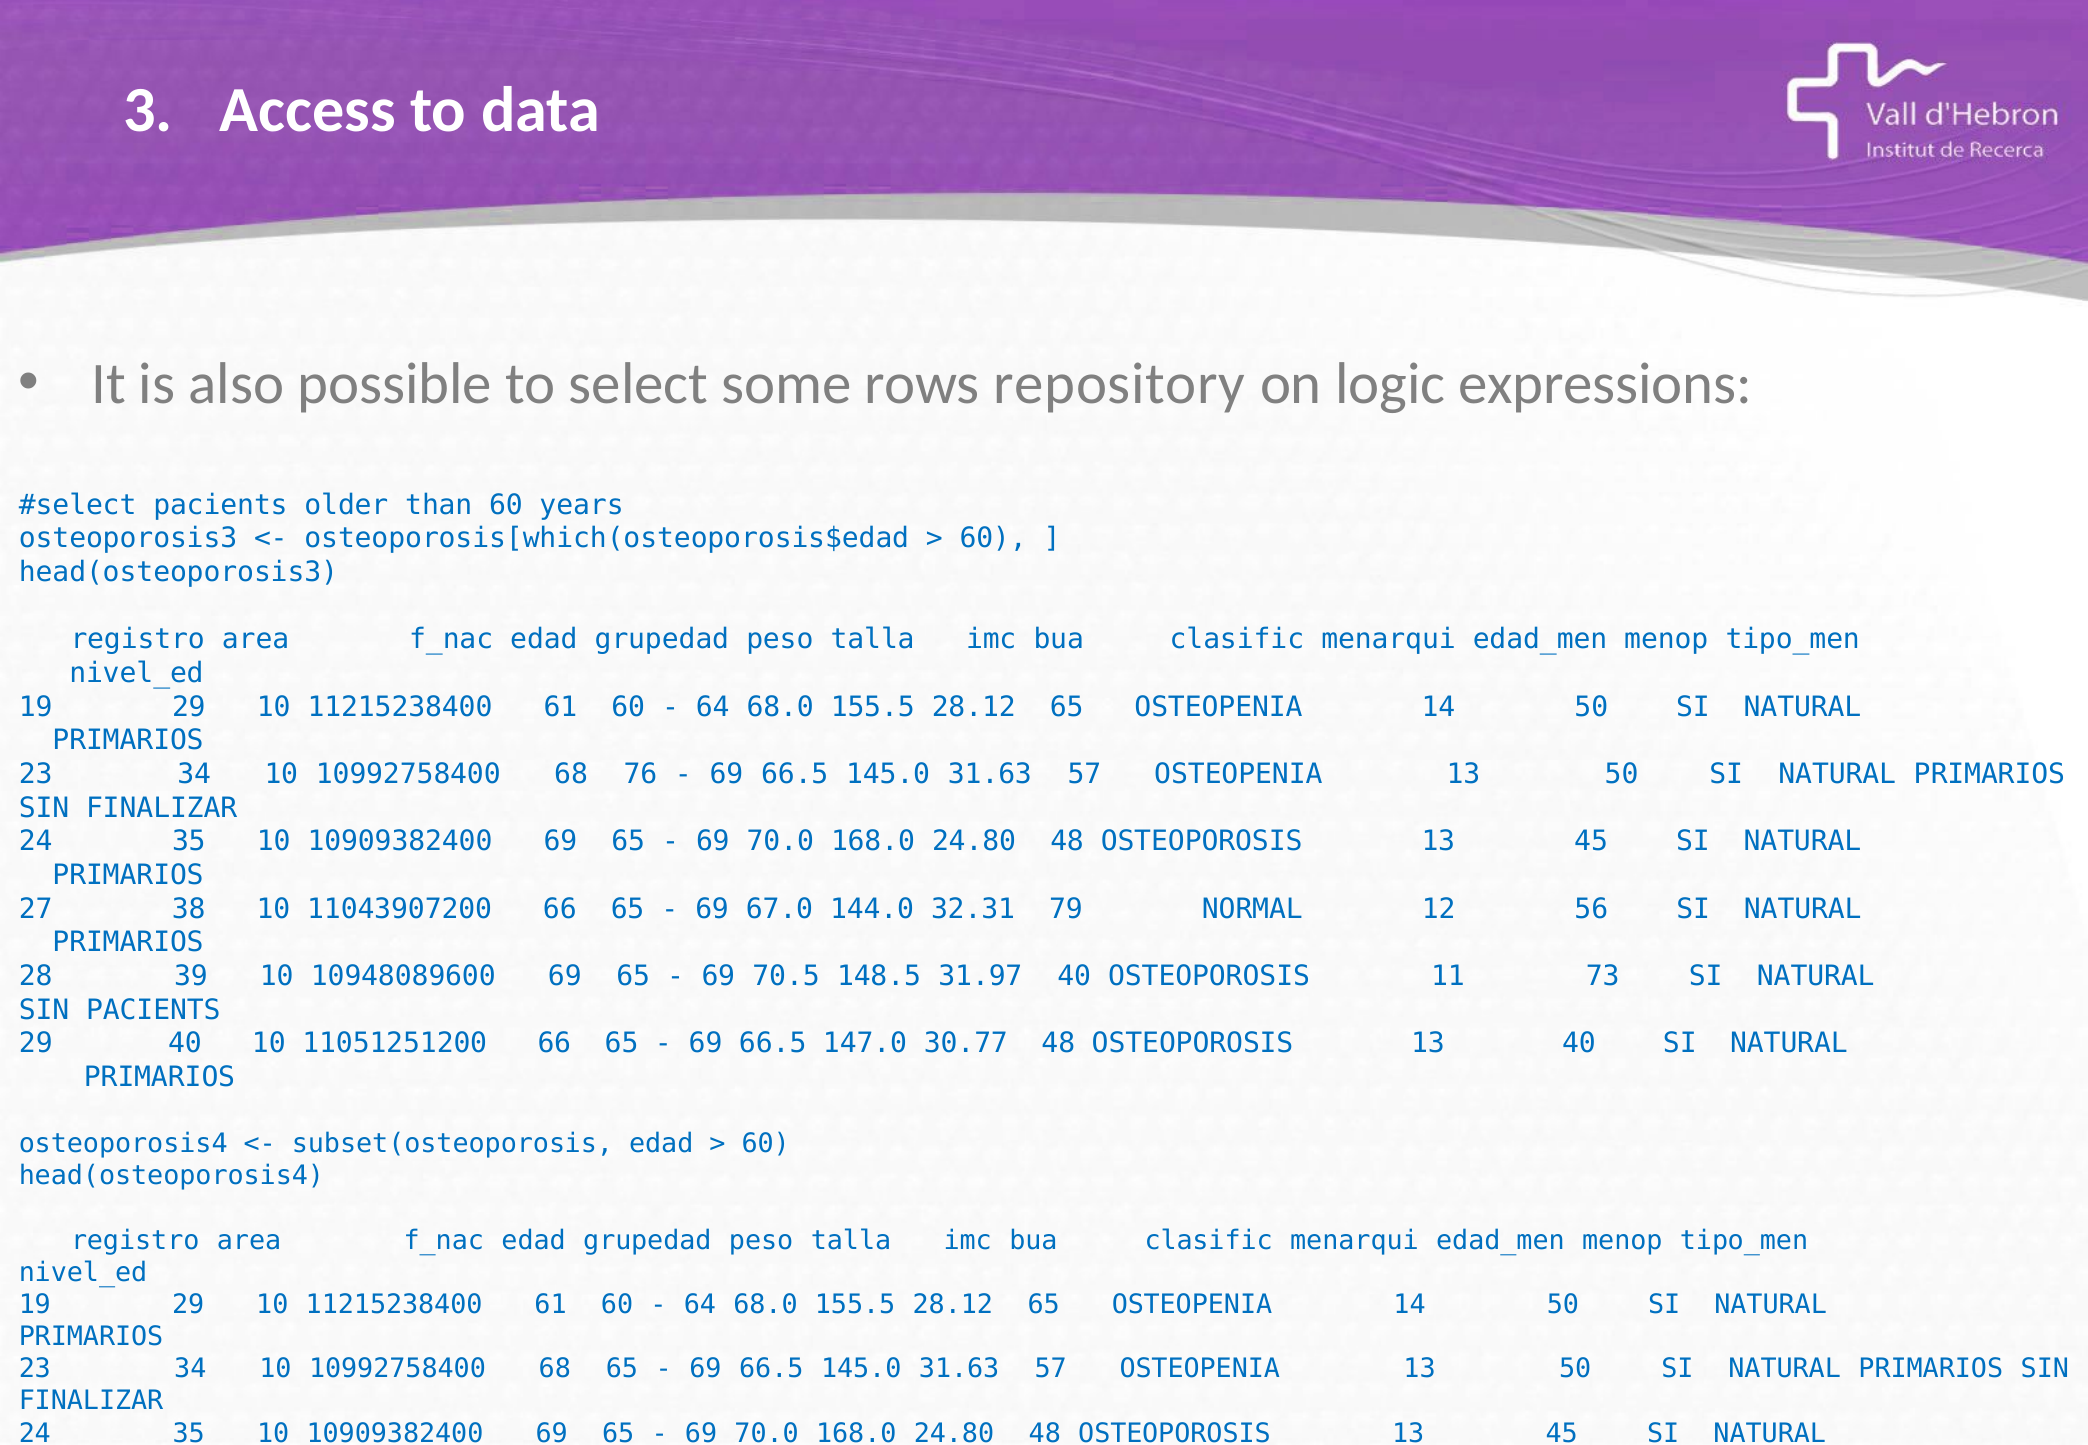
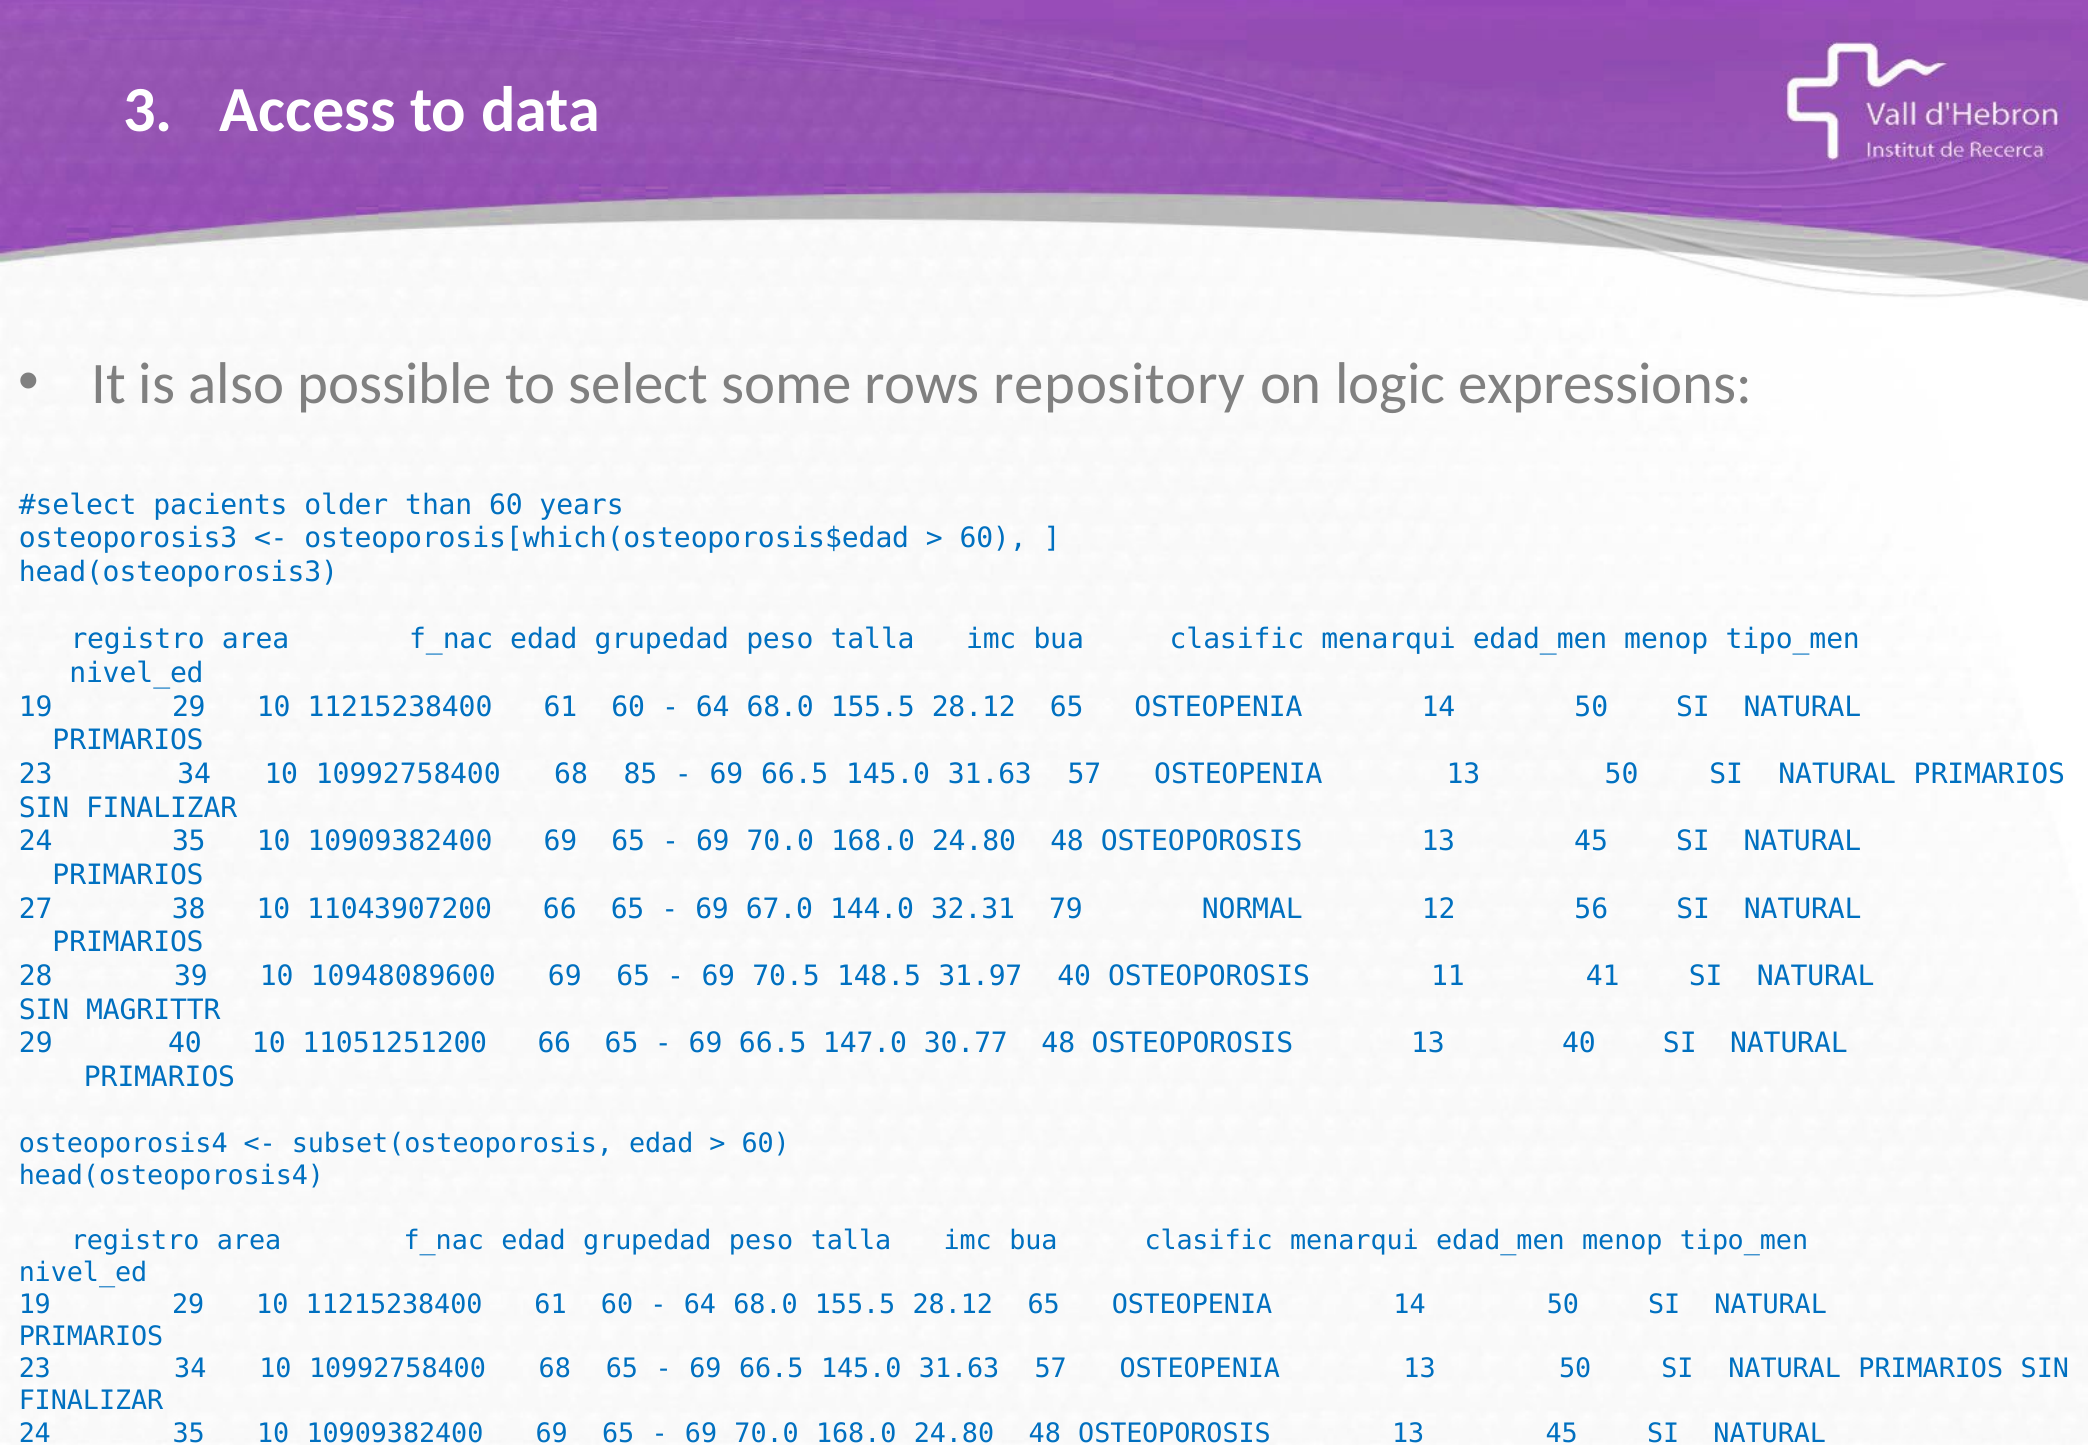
76: 76 -> 85
73: 73 -> 41
SIN PACIENTS: PACIENTS -> MAGRITTR
